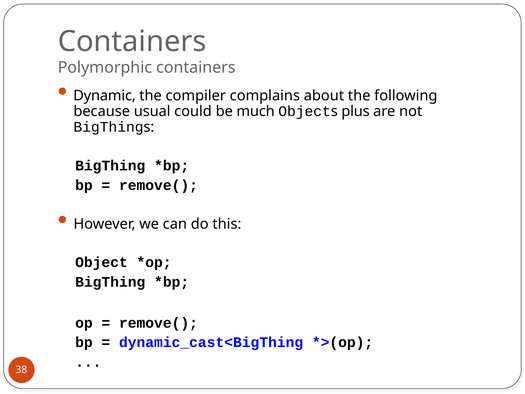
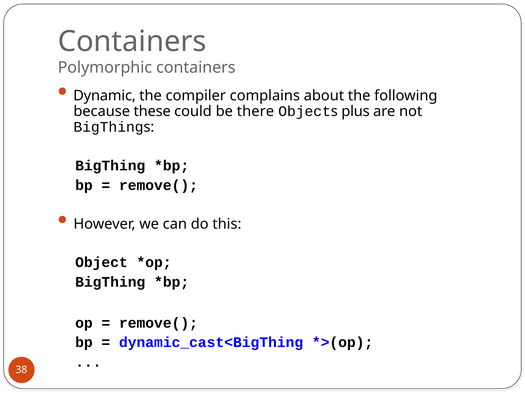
usual: usual -> these
much: much -> there
